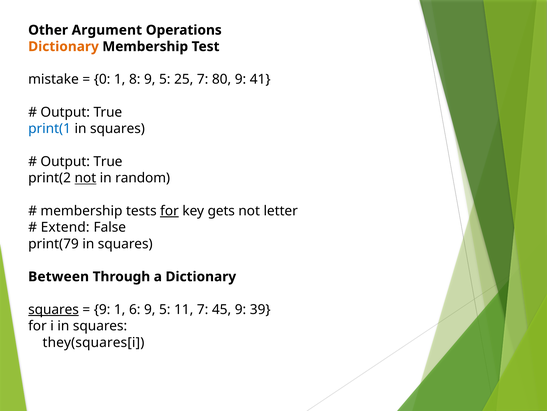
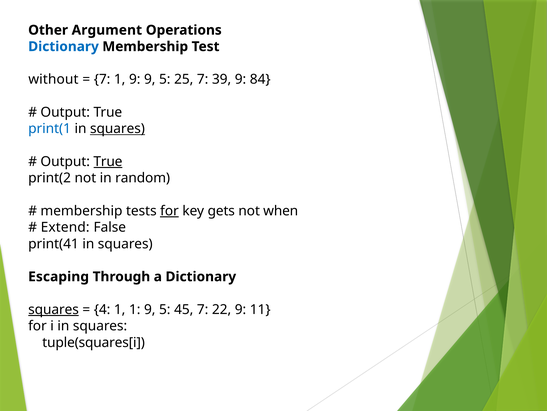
Dictionary at (63, 46) colour: orange -> blue
mistake: mistake -> without
0 at (102, 79): 0 -> 7
8 at (135, 79): 8 -> 9
80: 80 -> 39
41: 41 -> 84
squares at (117, 129) underline: none -> present
True at (108, 161) underline: none -> present
not at (85, 178) underline: present -> none
letter: letter -> when
print(79: print(79 -> print(41
Between: Between -> Escaping
9 at (102, 309): 9 -> 4
1 6: 6 -> 1
11: 11 -> 45
45: 45 -> 22
39: 39 -> 11
they(squares[i: they(squares[i -> tuple(squares[i
